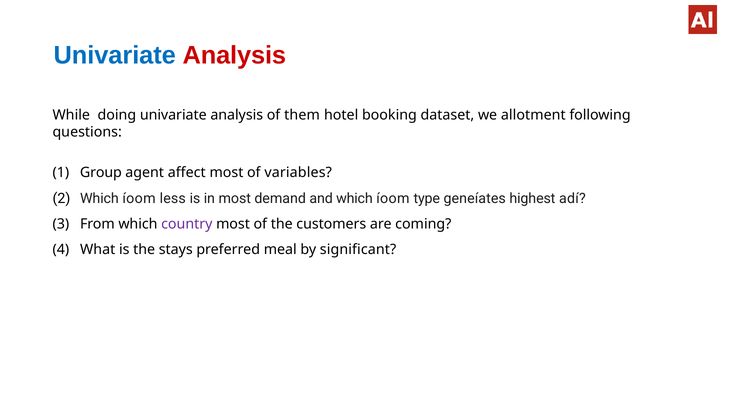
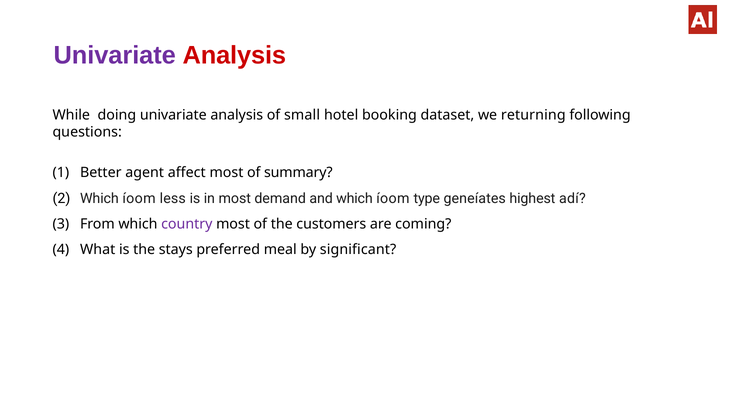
Univariate at (115, 55) colour: blue -> purple
them: them -> small
allotment: allotment -> returning
Group: Group -> Better
variables: variables -> summary
